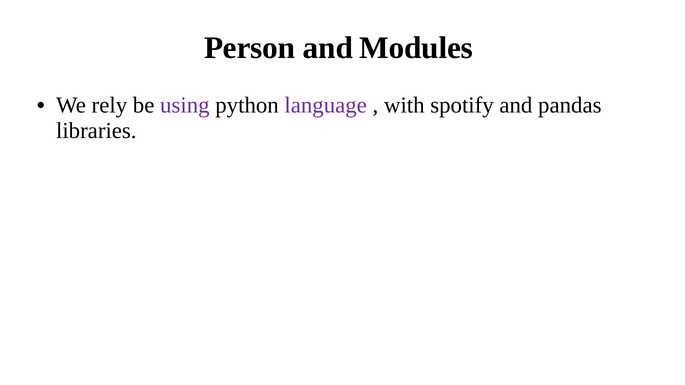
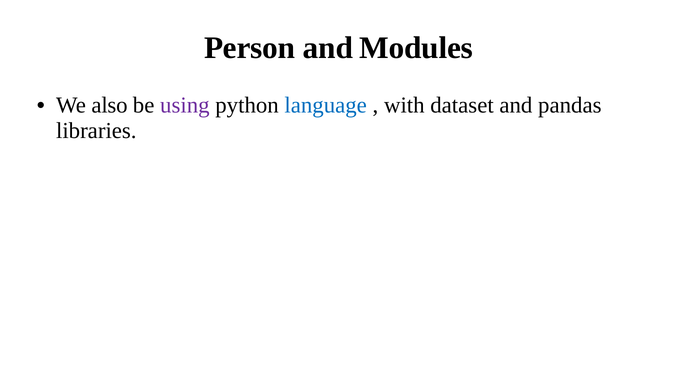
rely: rely -> also
language colour: purple -> blue
spotify: spotify -> dataset
